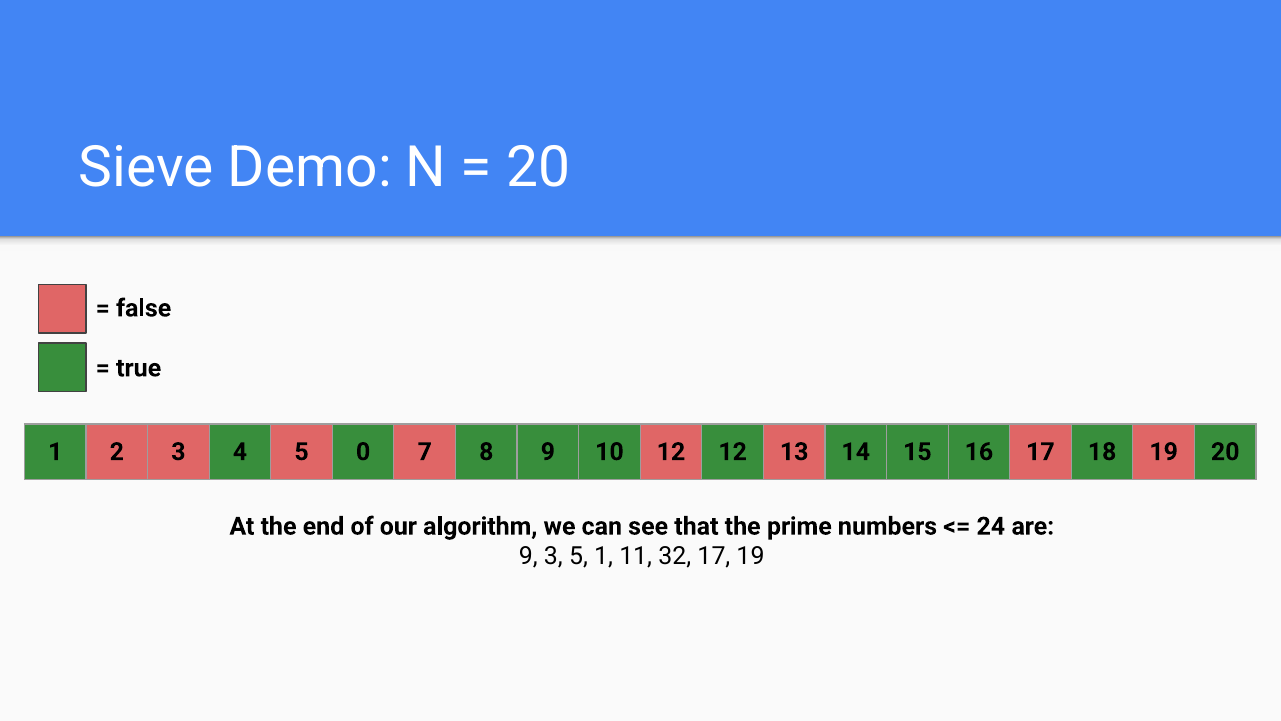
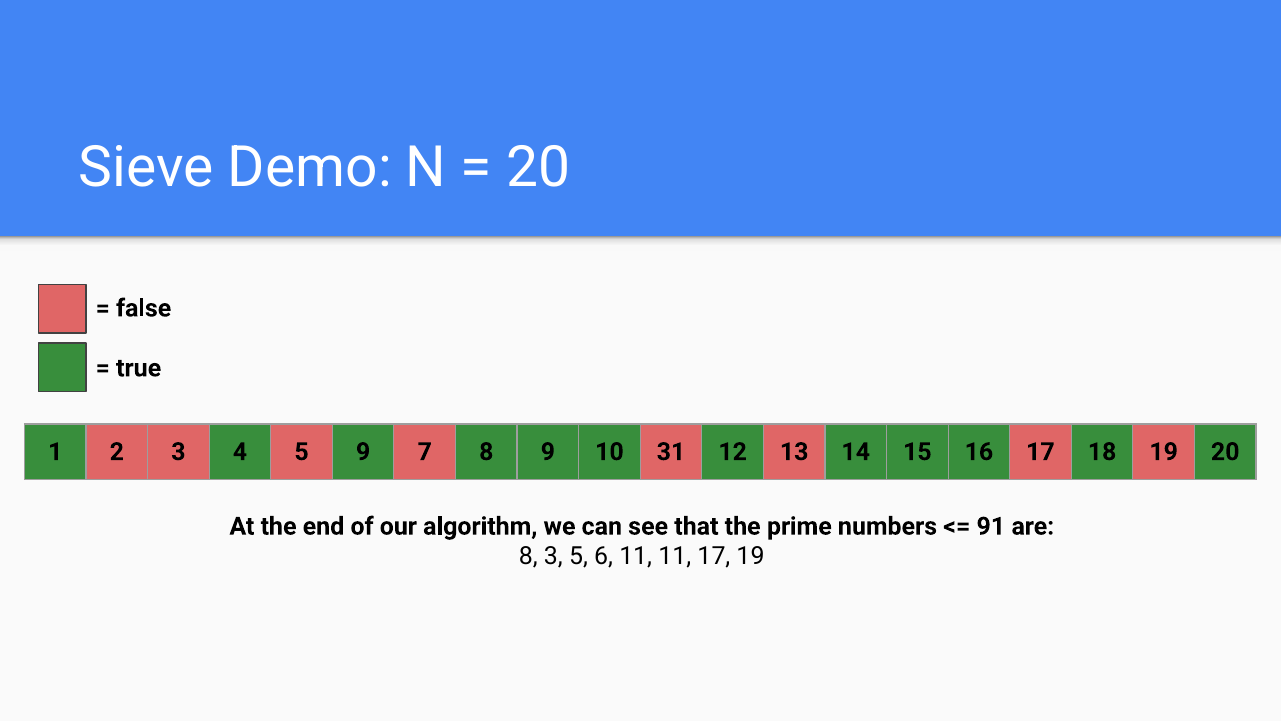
5 0: 0 -> 9
10 12: 12 -> 31
24: 24 -> 91
9 at (528, 556): 9 -> 8
5 1: 1 -> 6
11 32: 32 -> 11
